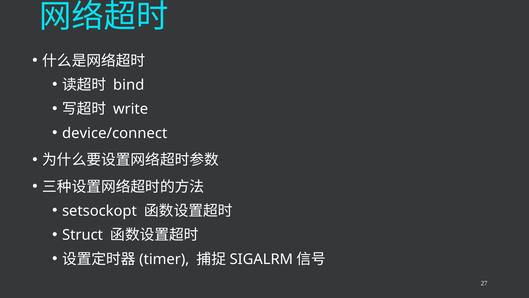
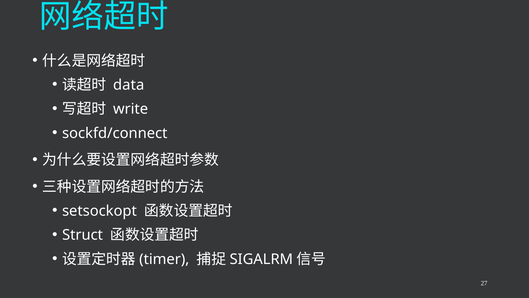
bind: bind -> data
device/connect: device/connect -> sockfd/connect
